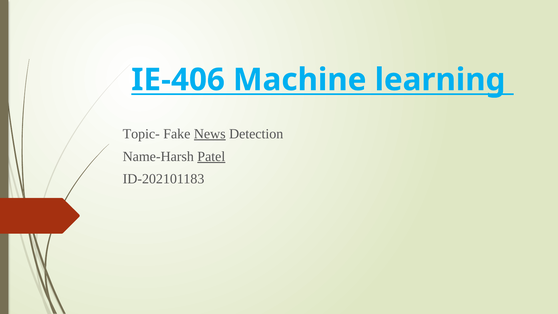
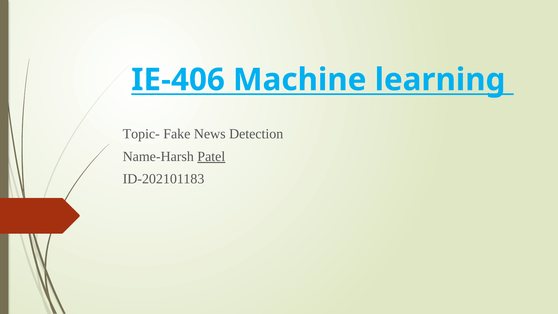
News underline: present -> none
